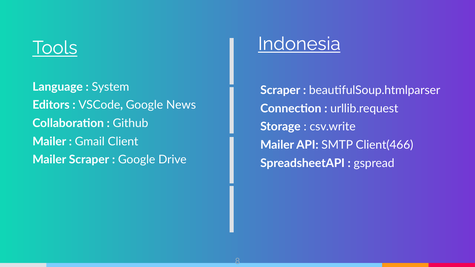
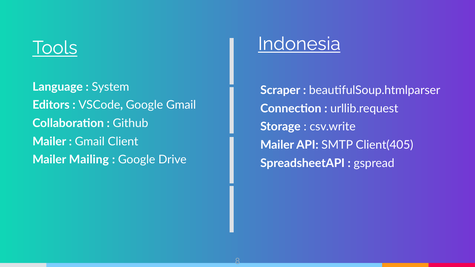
Google News: News -> Gmail
Client(466: Client(466 -> Client(405
Mailer Scraper: Scraper -> Mailing
